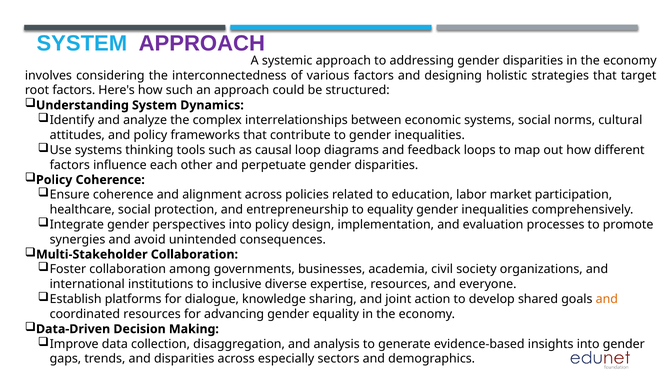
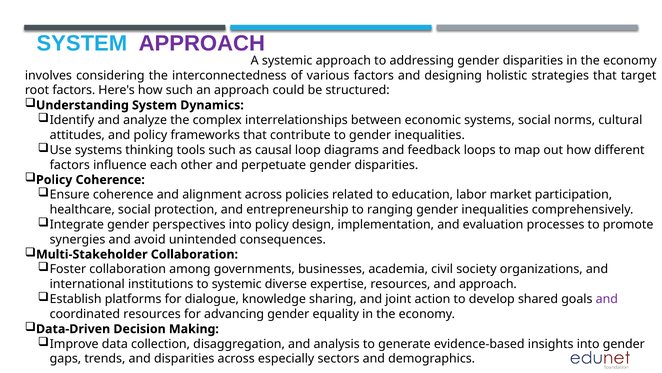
to equality: equality -> ranging
to inclusive: inclusive -> systemic
and everyone: everyone -> approach
and at (607, 299) colour: orange -> purple
